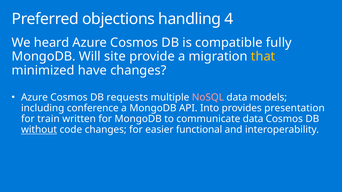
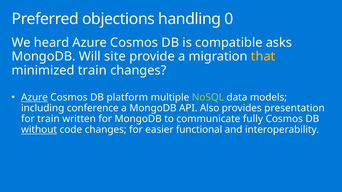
4: 4 -> 0
fully: fully -> asks
minimized have: have -> train
Azure at (34, 98) underline: none -> present
requests: requests -> platform
NoSQL colour: pink -> light green
Into: Into -> Also
communicate data: data -> fully
